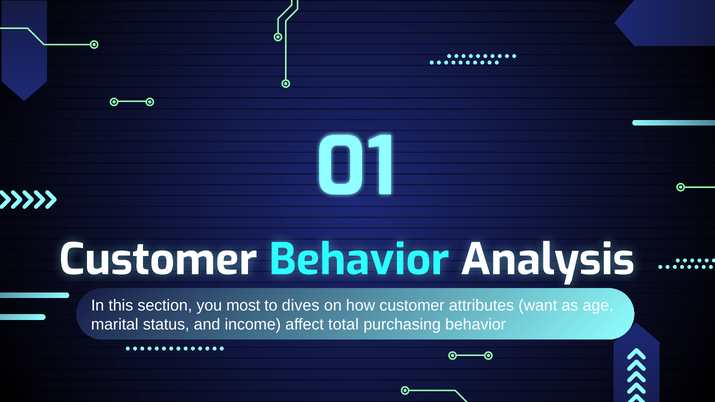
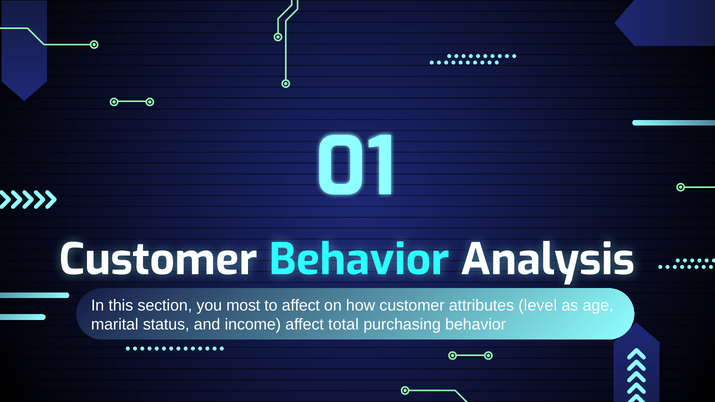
to dives: dives -> affect
want: want -> level
